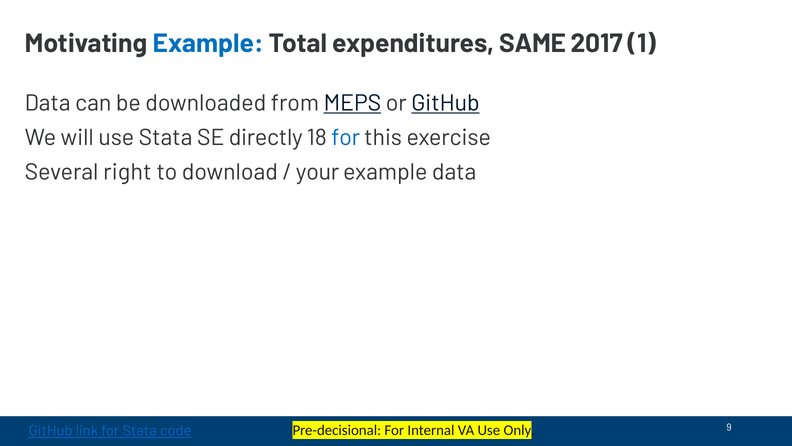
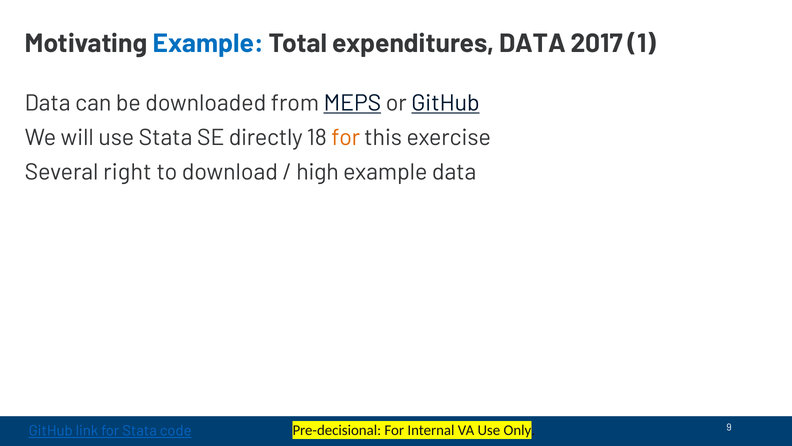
expenditures SAME: SAME -> DATA
for at (346, 137) colour: blue -> orange
your: your -> high
